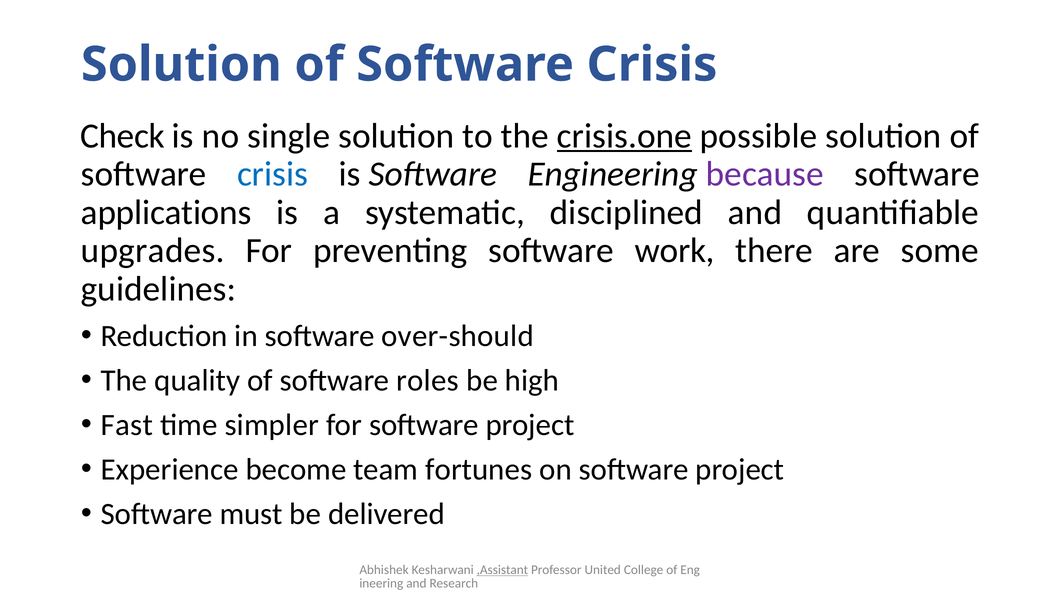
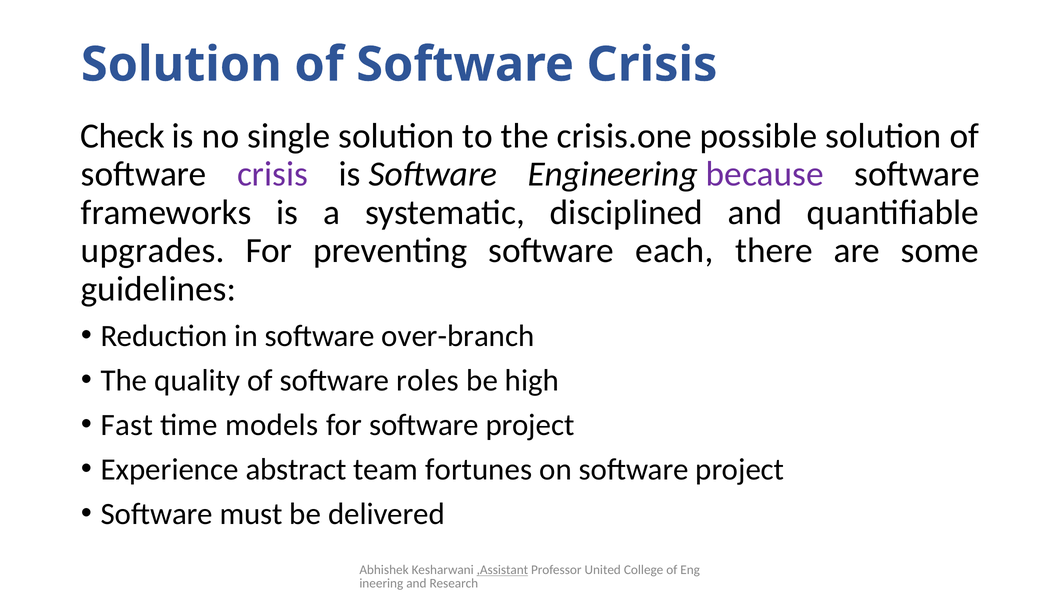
crisis.one underline: present -> none
crisis at (273, 174) colour: blue -> purple
applications: applications -> frameworks
work: work -> each
over-should: over-should -> over-branch
simpler: simpler -> models
become: become -> abstract
